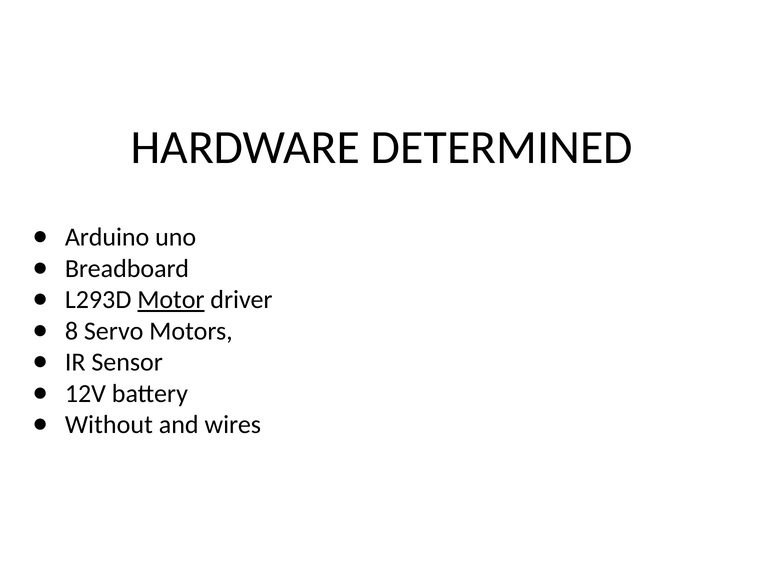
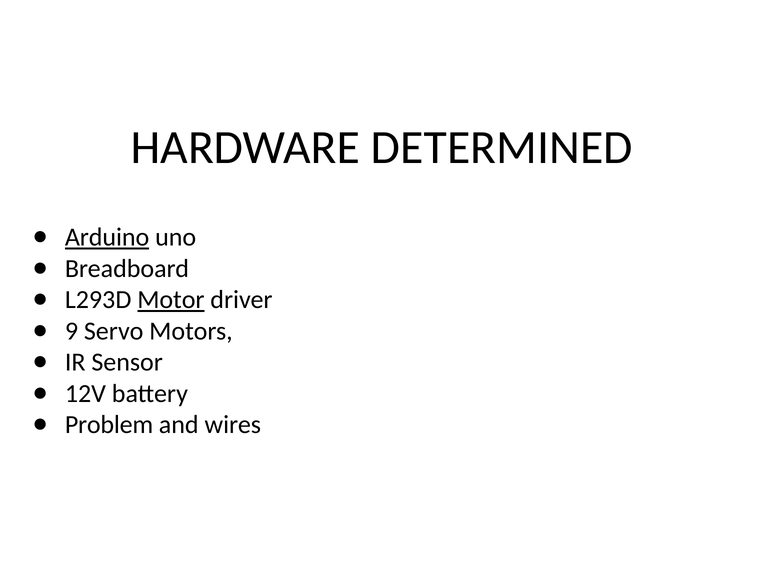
Arduino underline: none -> present
8: 8 -> 9
Without: Without -> Problem
